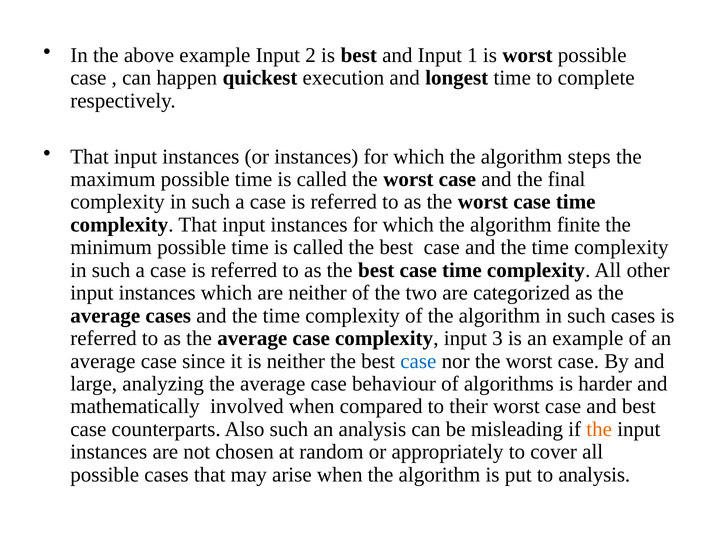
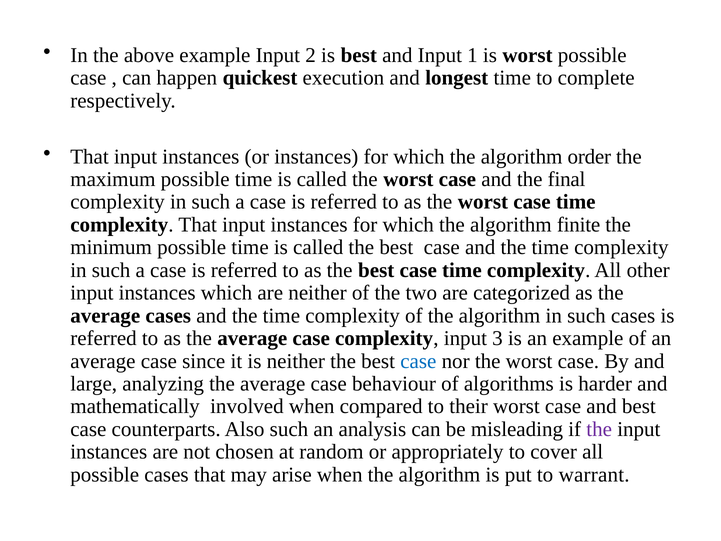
steps: steps -> order
the at (599, 429) colour: orange -> purple
to analysis: analysis -> warrant
